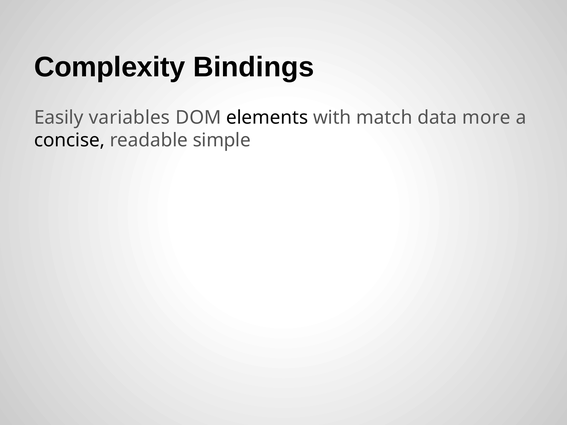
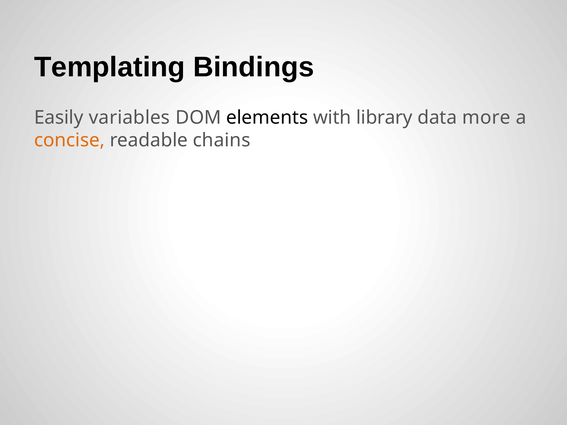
Complexity: Complexity -> Templating
match: match -> library
concise colour: black -> orange
simple: simple -> chains
